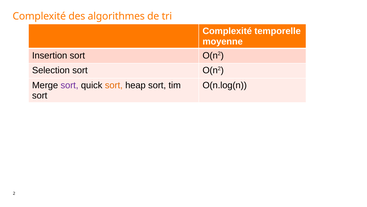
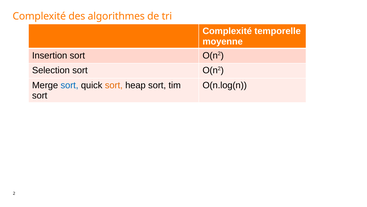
sort at (69, 85) colour: purple -> blue
